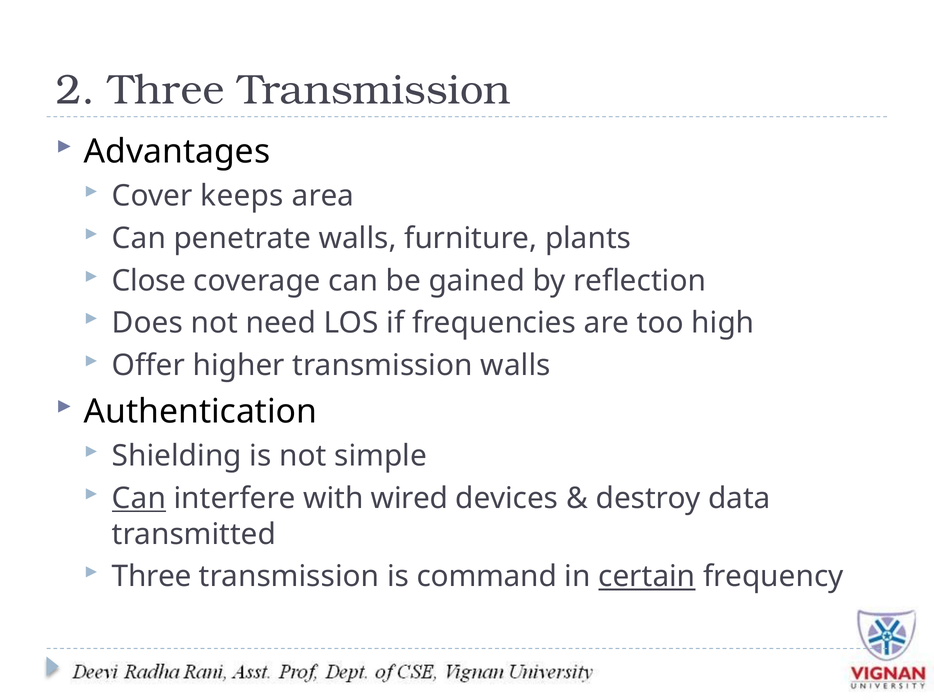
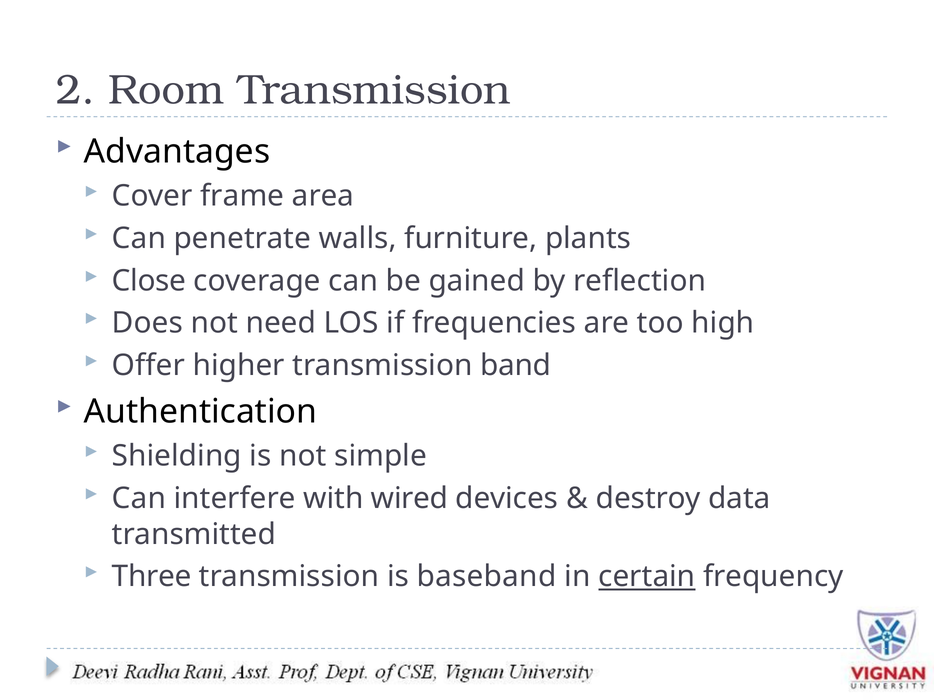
2 Three: Three -> Room
keeps: keeps -> frame
transmission walls: walls -> band
Can at (139, 499) underline: present -> none
command: command -> baseband
